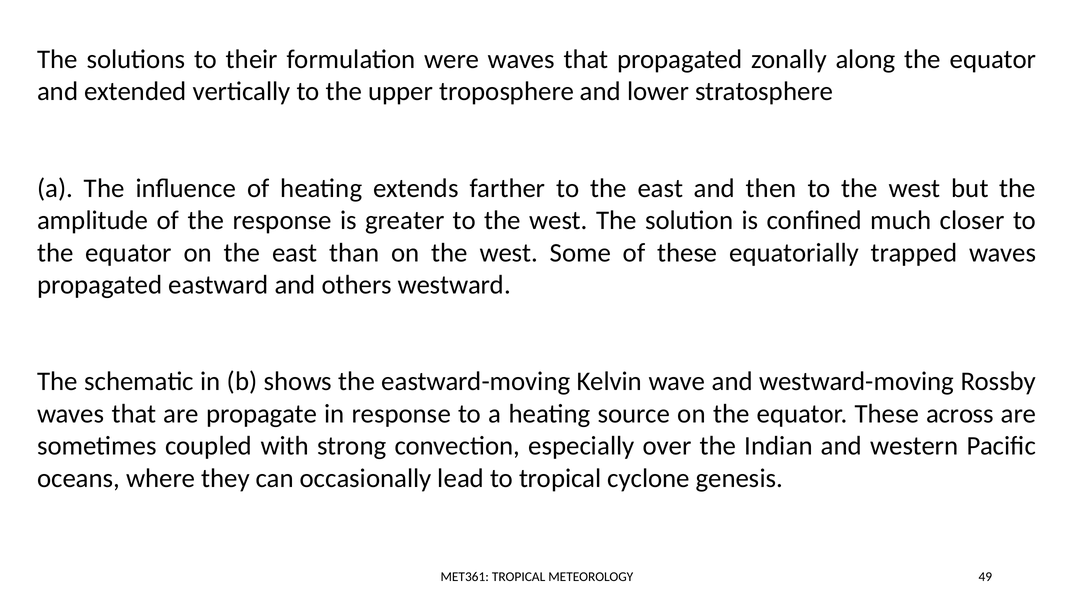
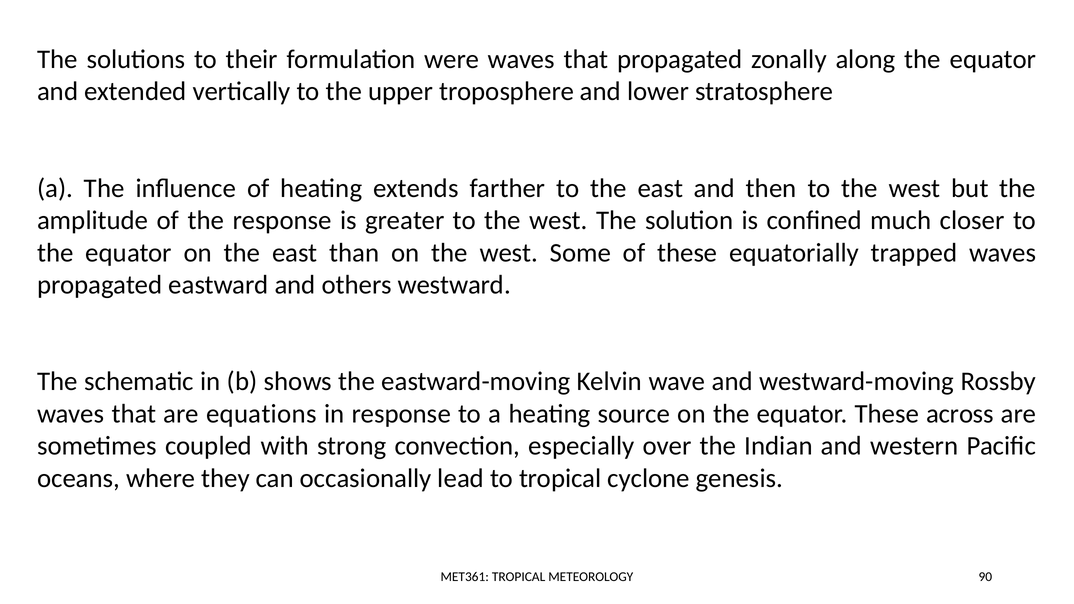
propagate: propagate -> equations
49: 49 -> 90
